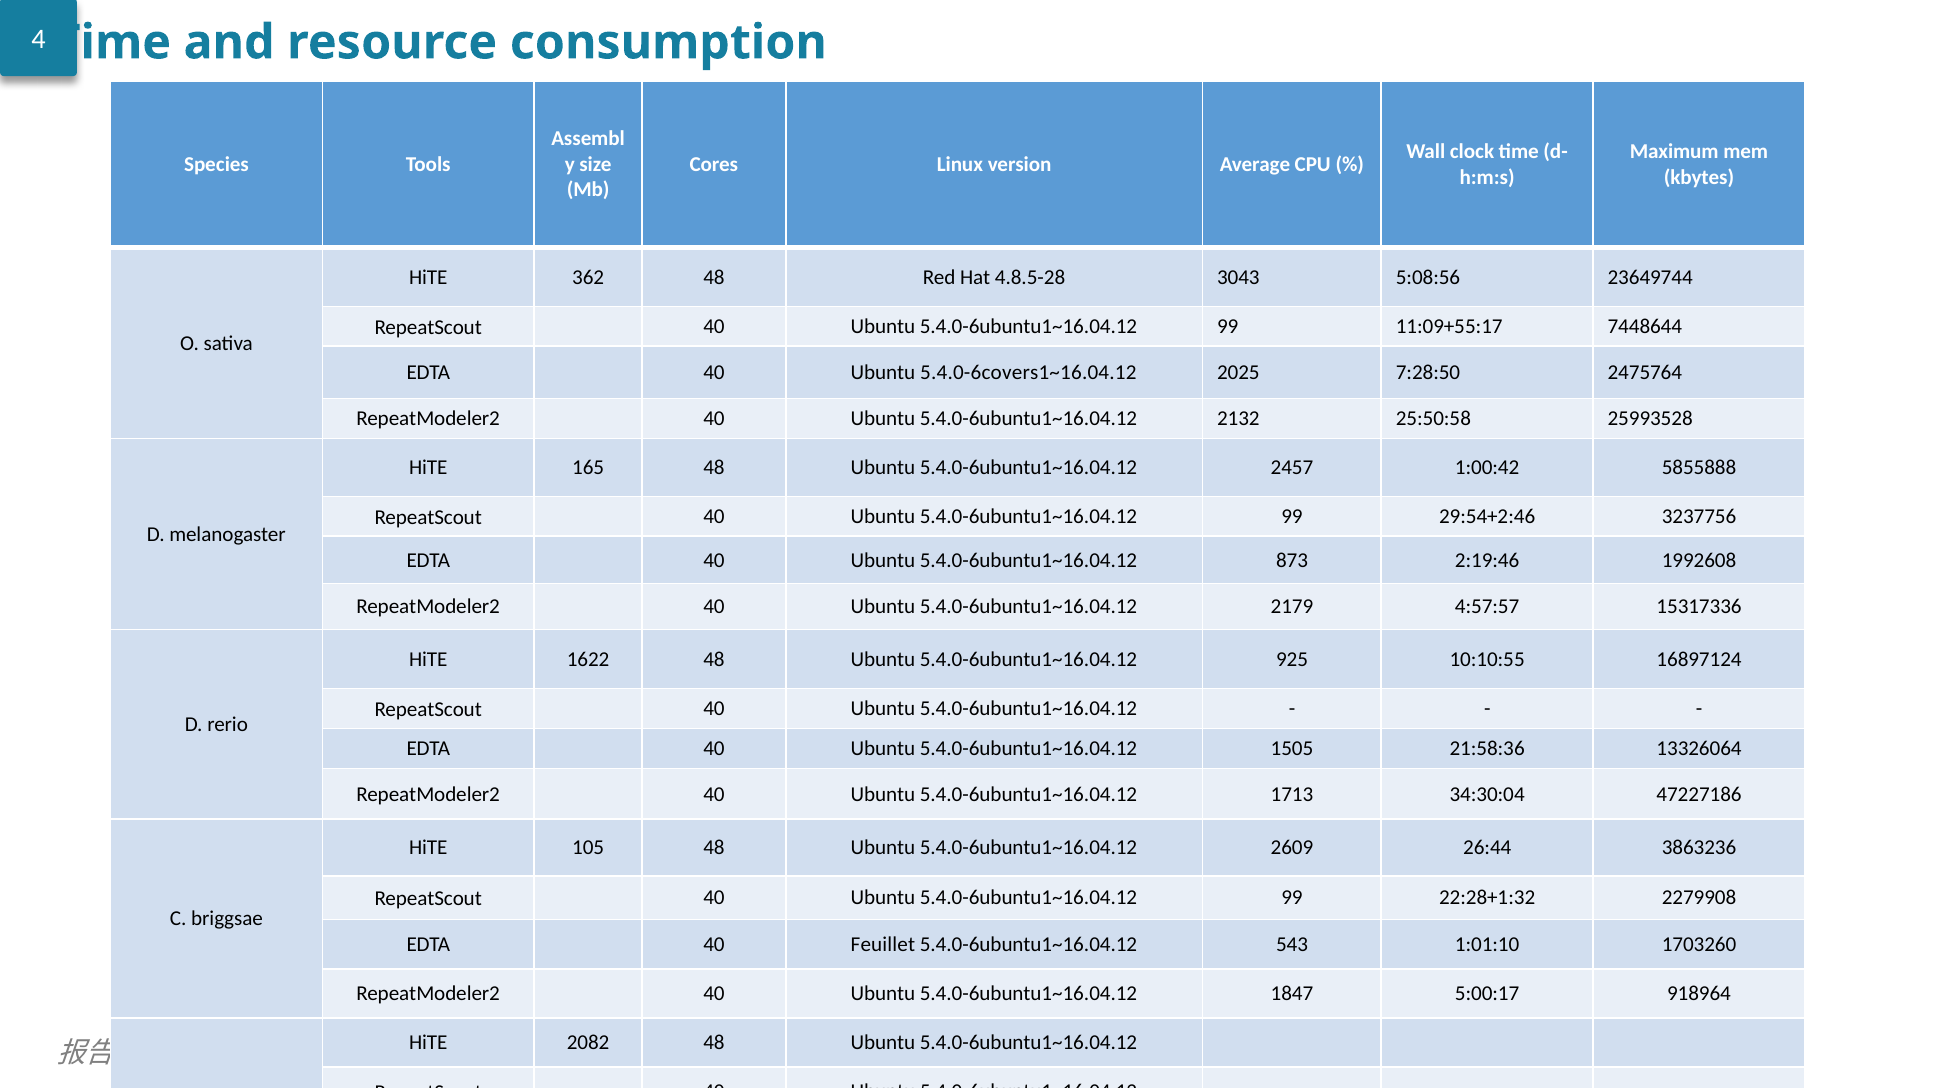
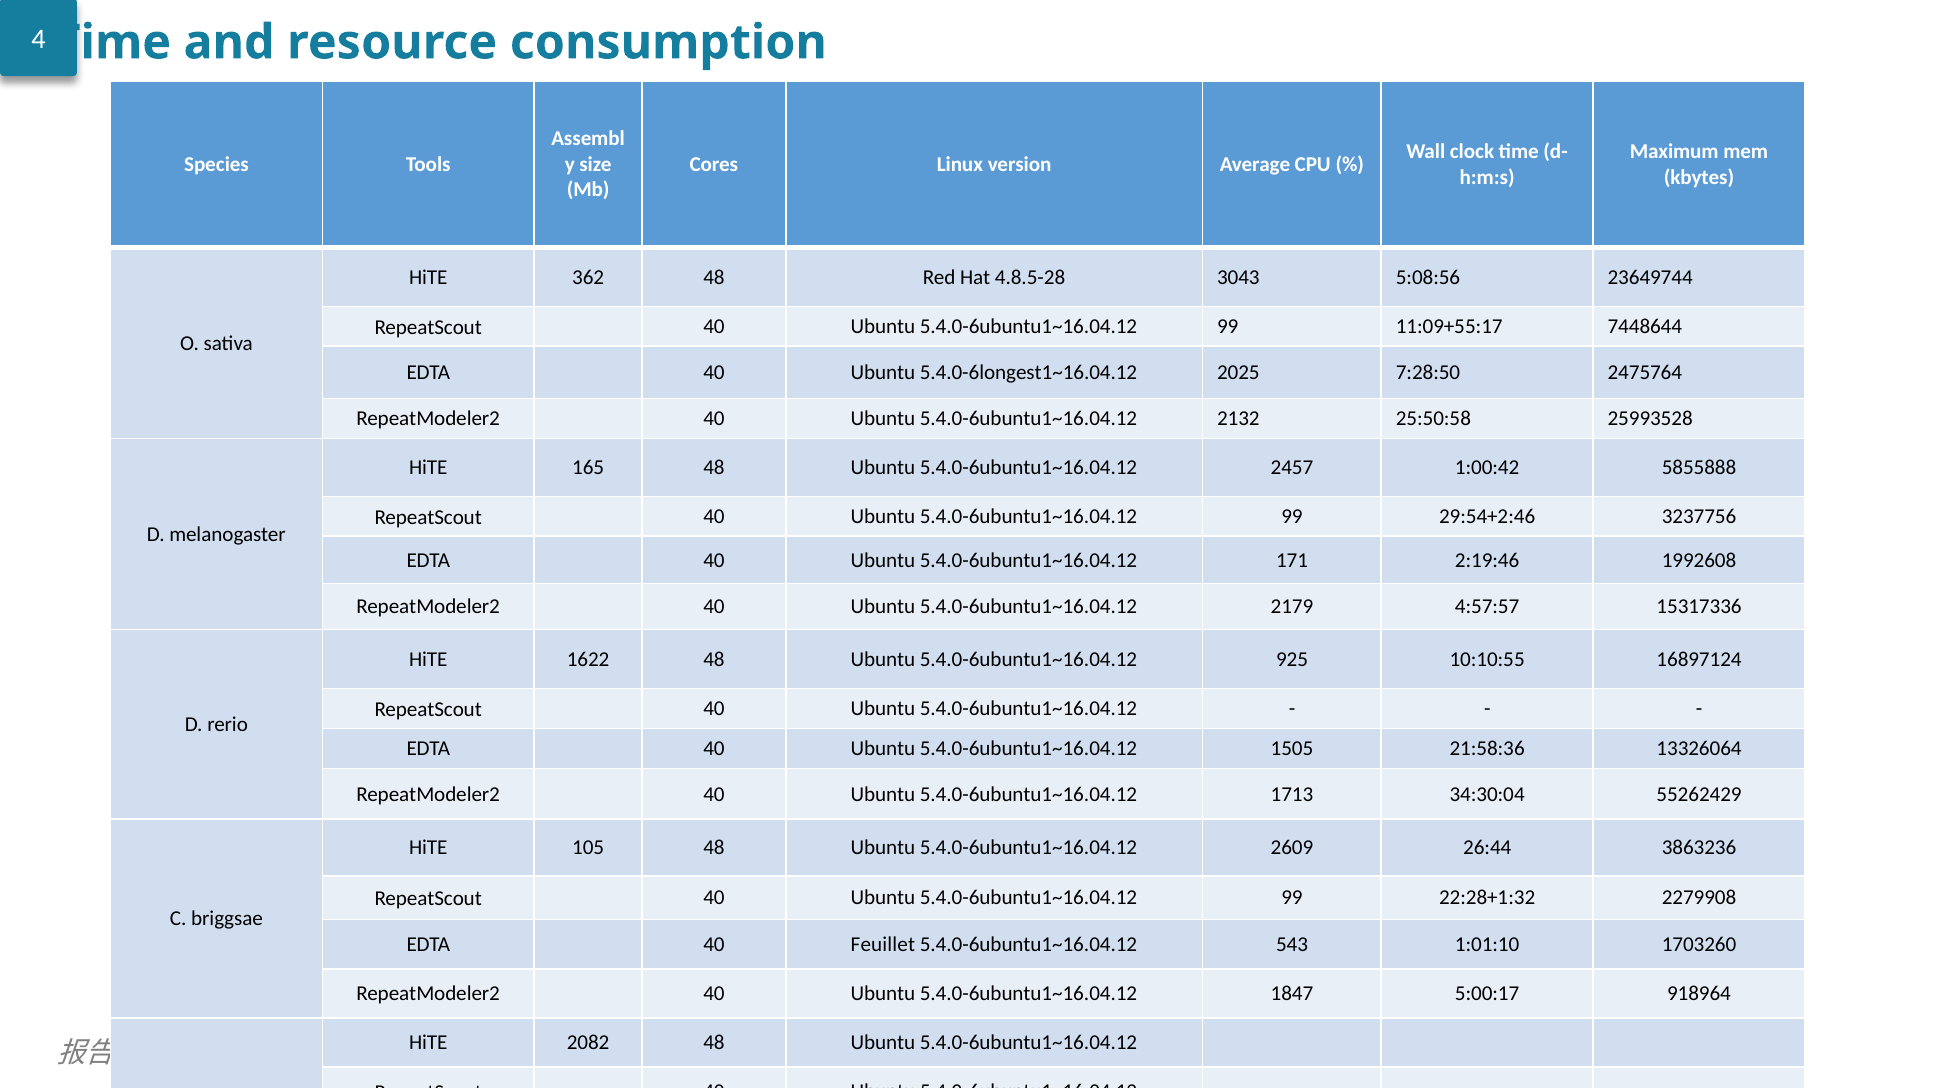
5.4.0-6covers1~16.04.12: 5.4.0-6covers1~16.04.12 -> 5.4.0-6longest1~16.04.12
873: 873 -> 171
47227186: 47227186 -> 55262429
